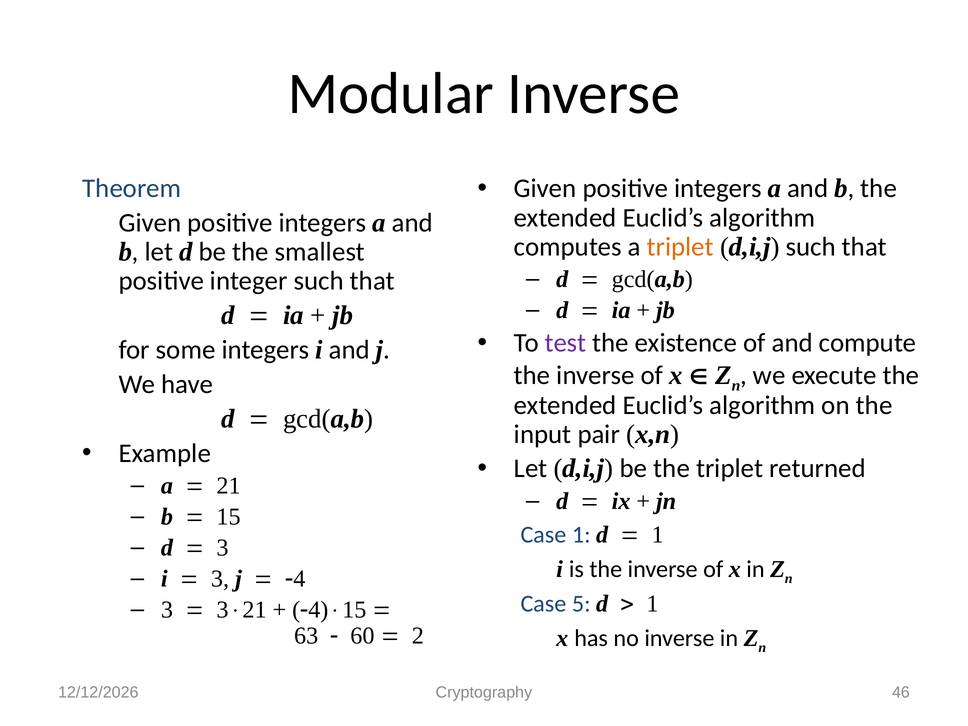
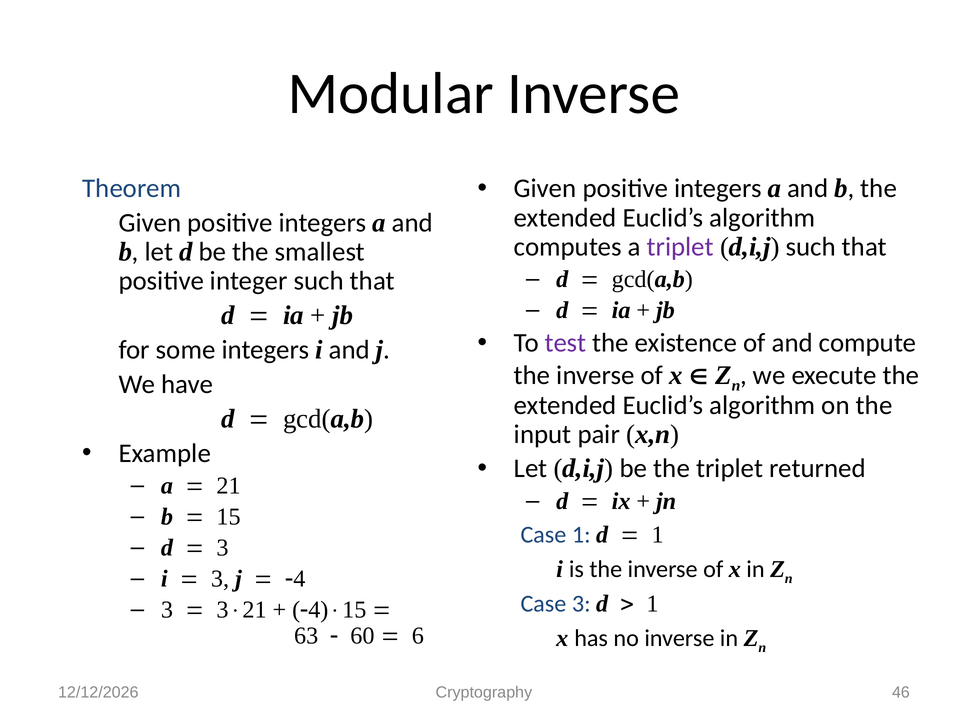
triplet at (680, 247) colour: orange -> purple
Case 5: 5 -> 3
2: 2 -> 6
